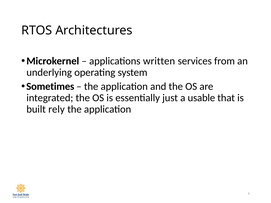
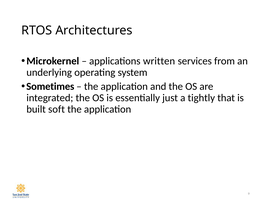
usable: usable -> tightly
rely: rely -> soft
